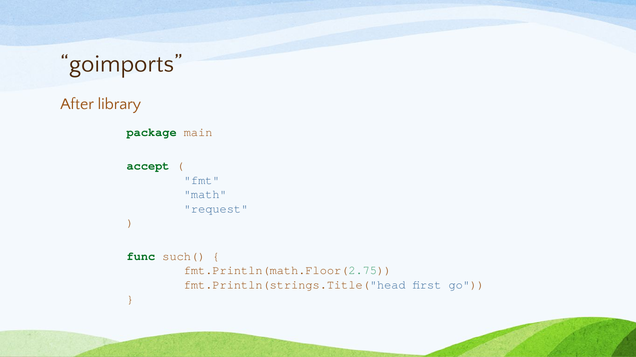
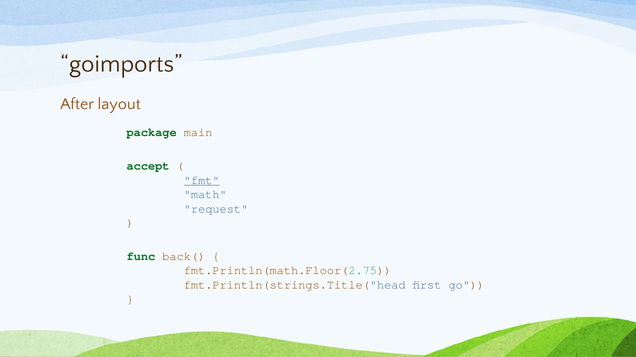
library: library -> layout
fmt underline: none -> present
such(: such( -> back(
